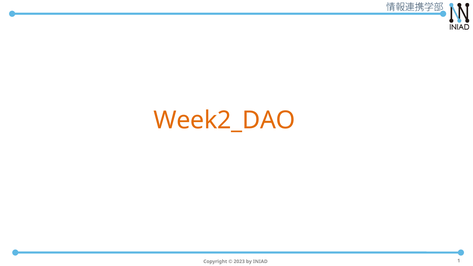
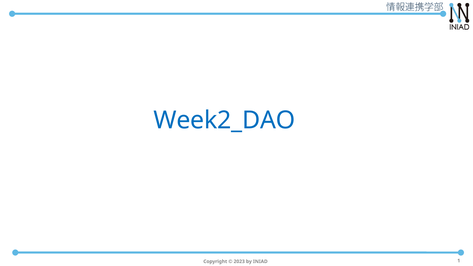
Week2_DAO colour: orange -> blue
